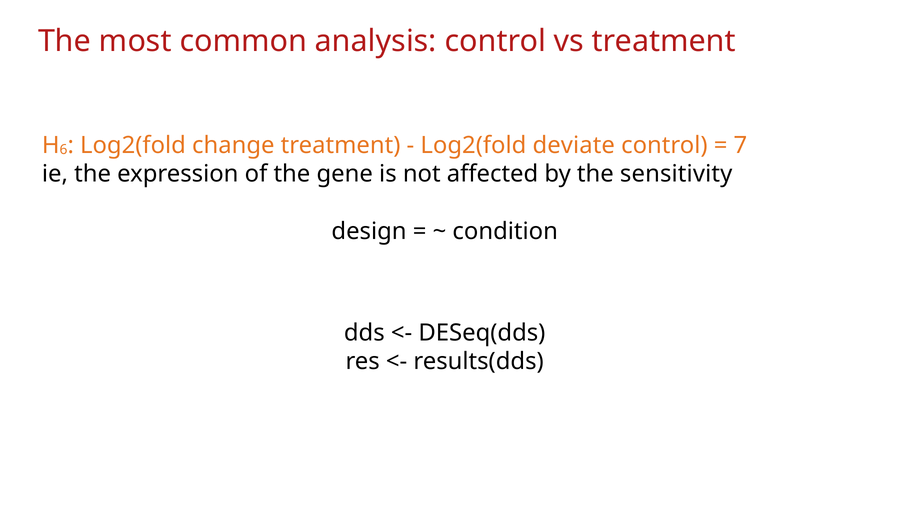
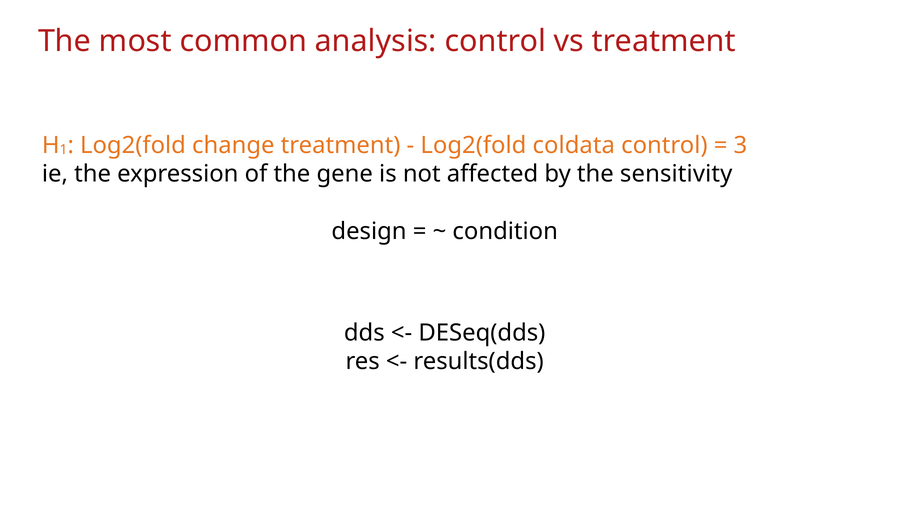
6: 6 -> 1
deviate: deviate -> coldata
7: 7 -> 3
